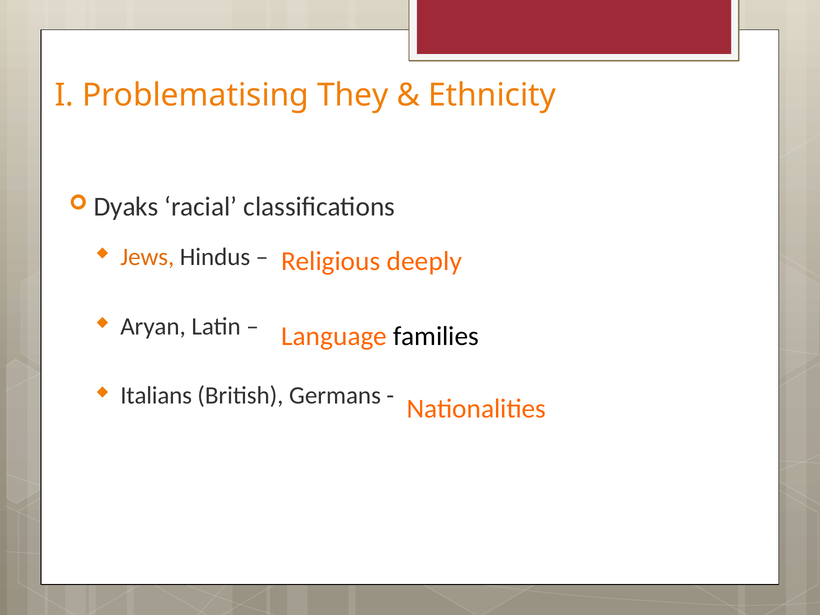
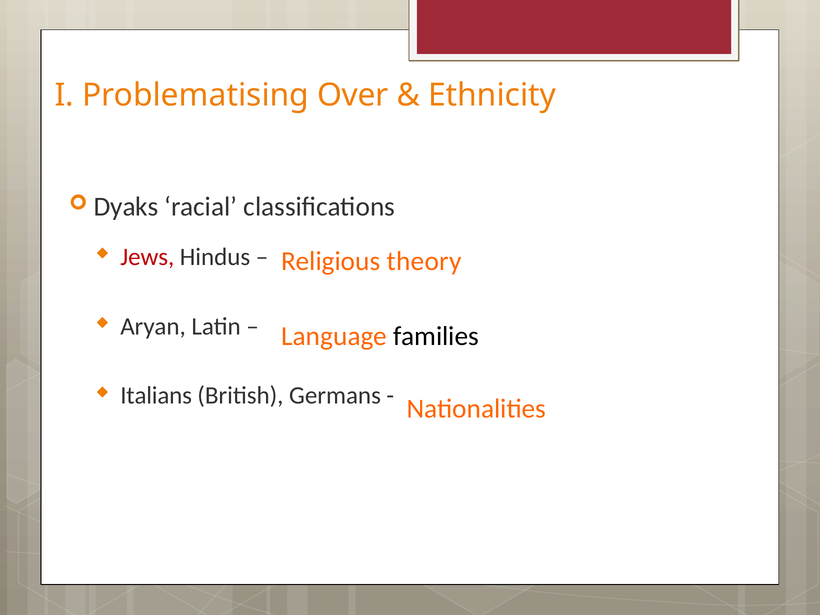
They: They -> Over
Jews colour: orange -> red
deeply: deeply -> theory
